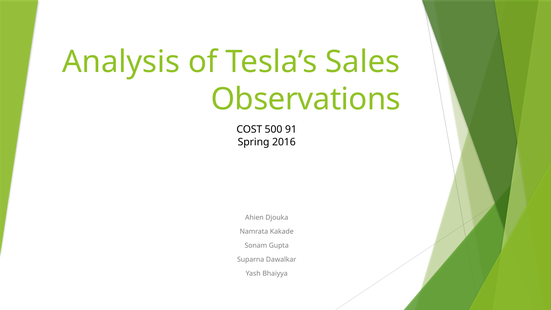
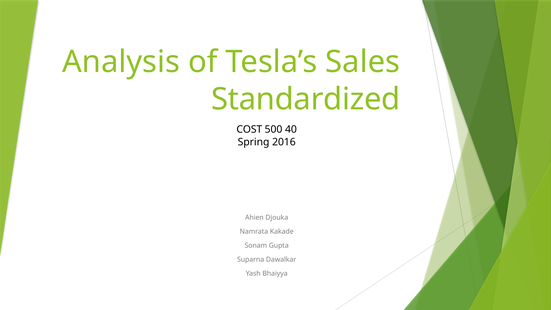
Observations: Observations -> Standardized
91: 91 -> 40
